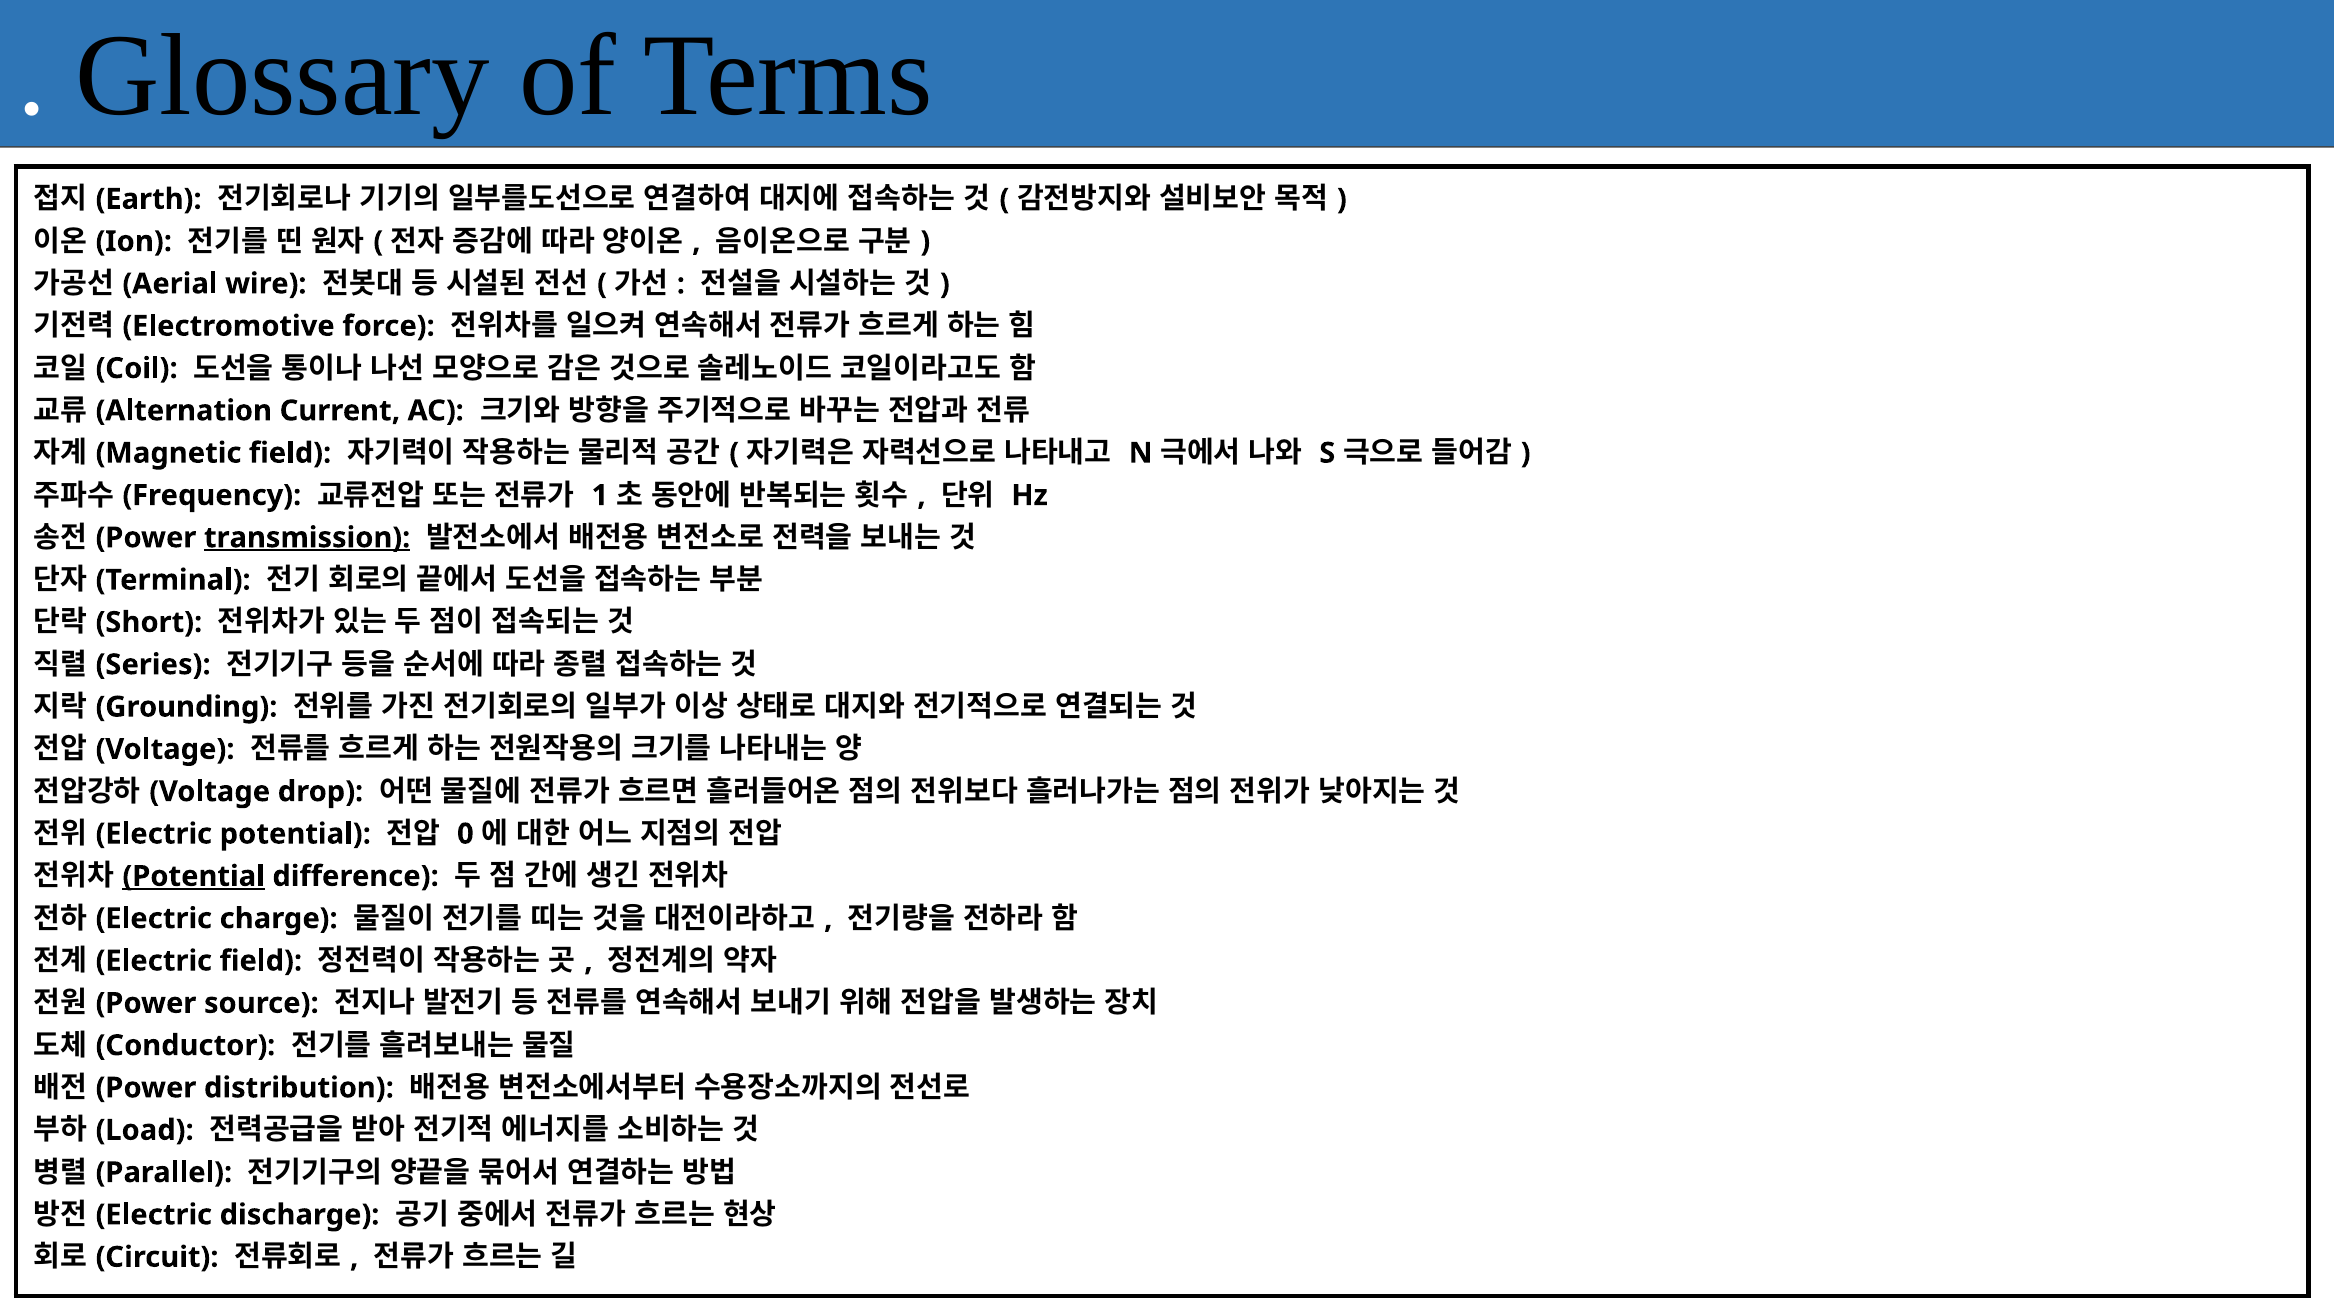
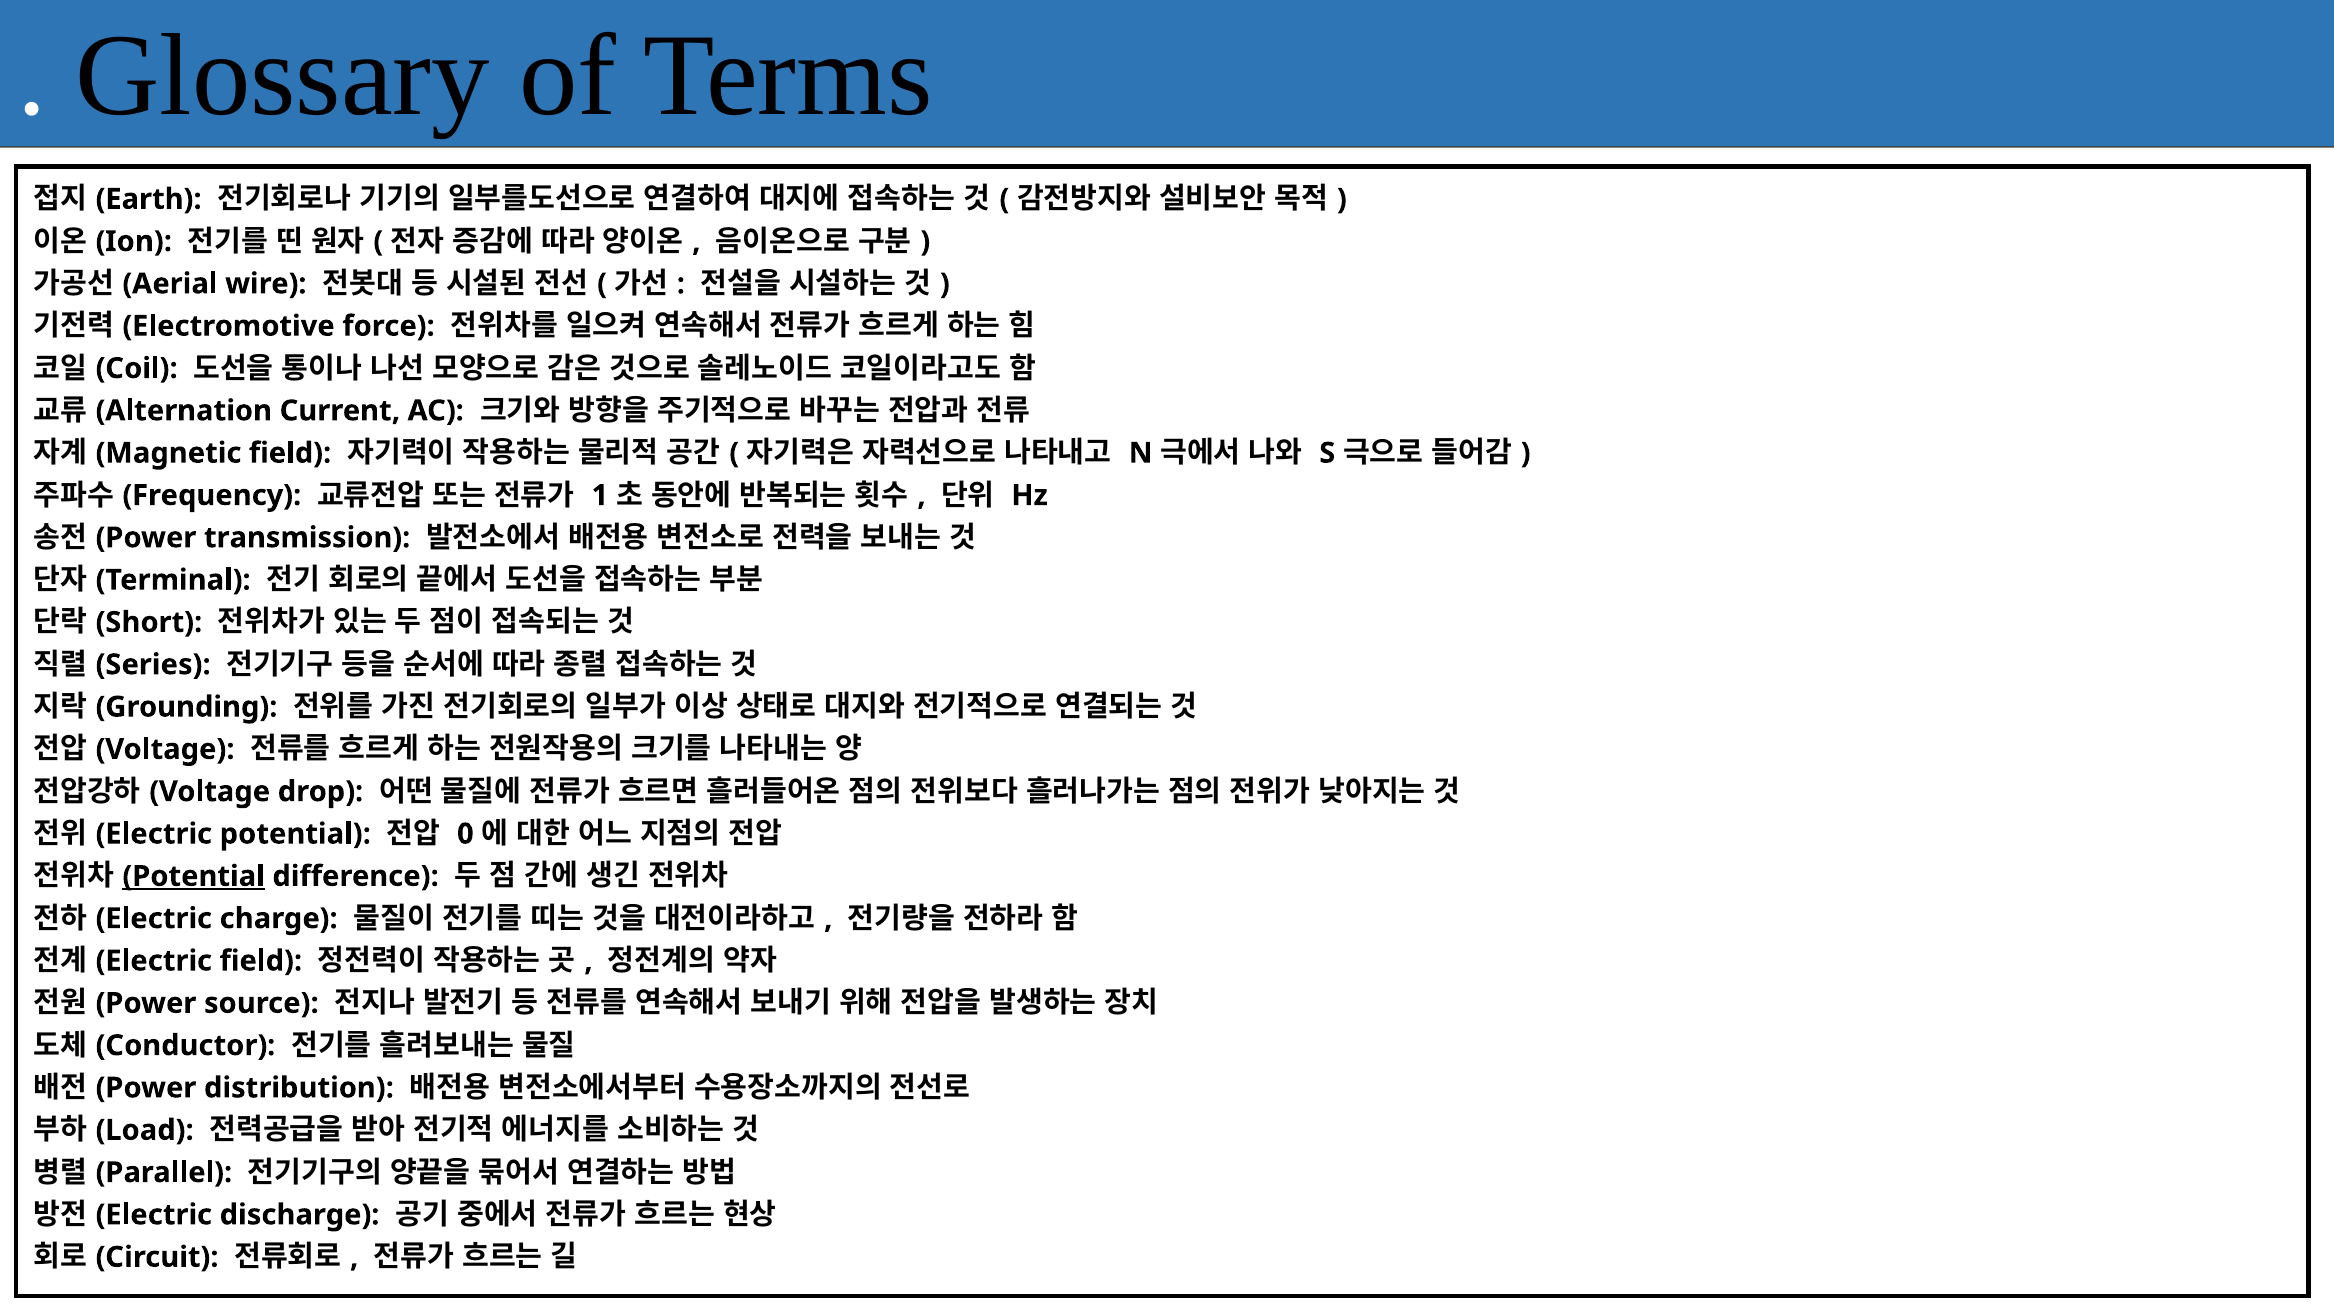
transmission underline: present -> none
